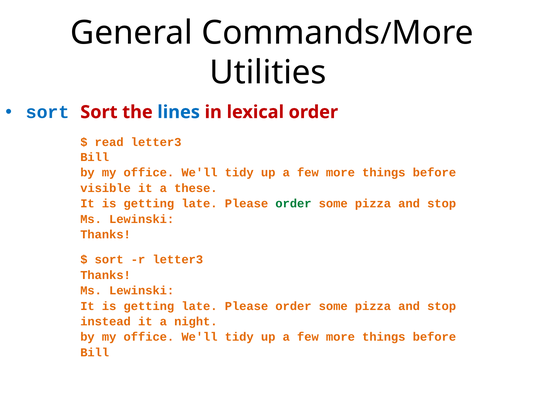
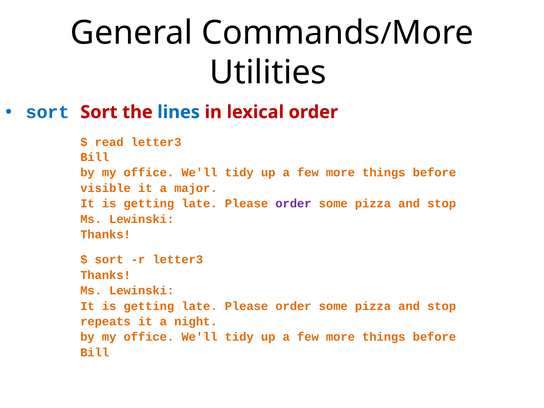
these: these -> major
order at (293, 204) colour: green -> purple
instead: instead -> repeats
